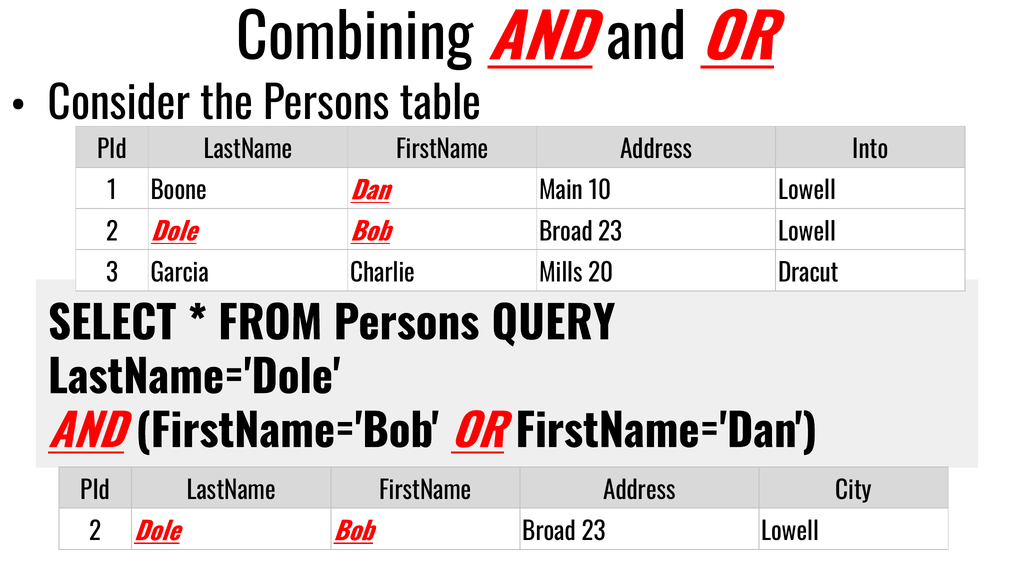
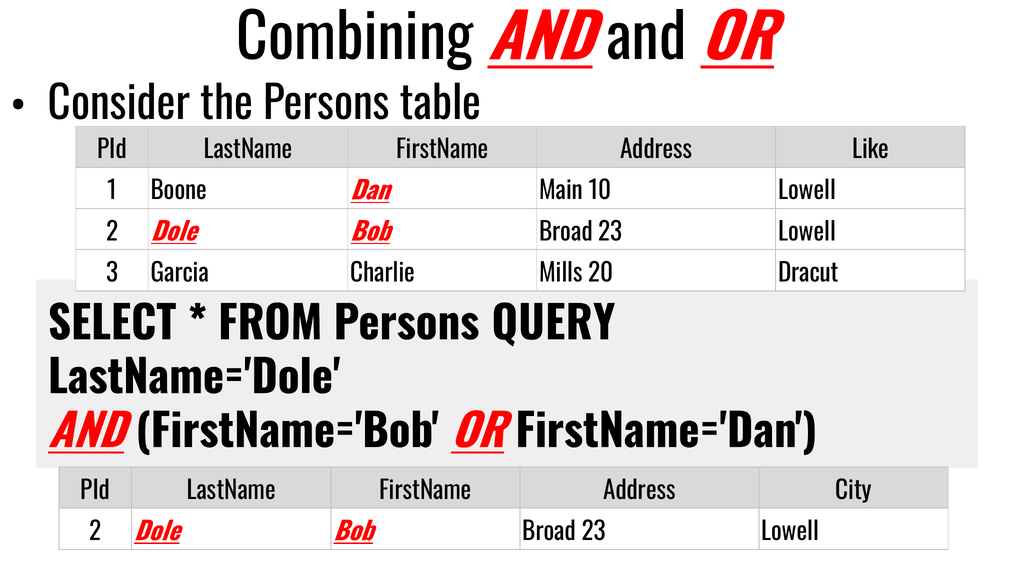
Into: Into -> Like
